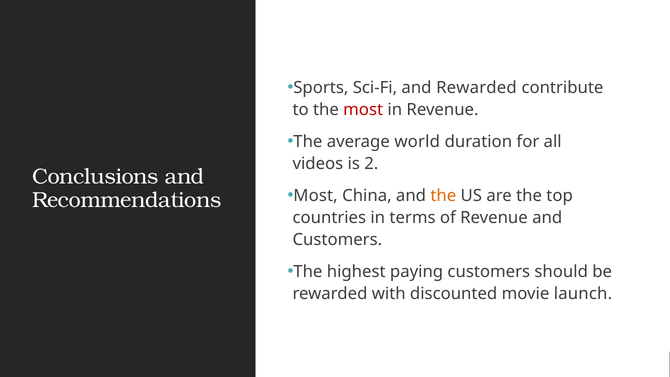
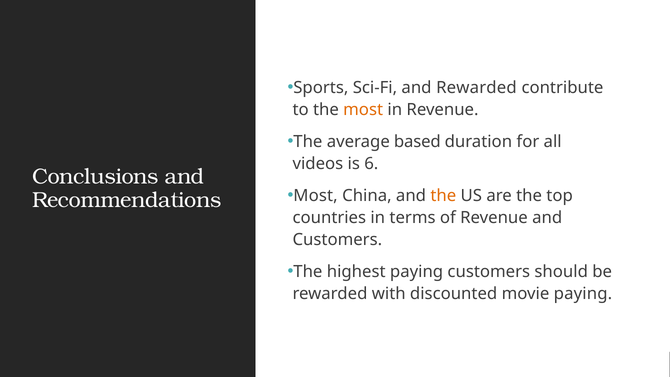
most at (363, 110) colour: red -> orange
world: world -> based
2: 2 -> 6
movie launch: launch -> paying
